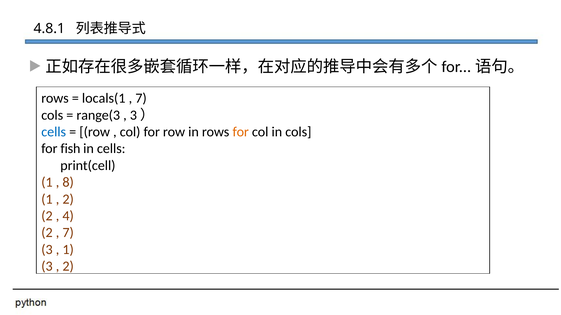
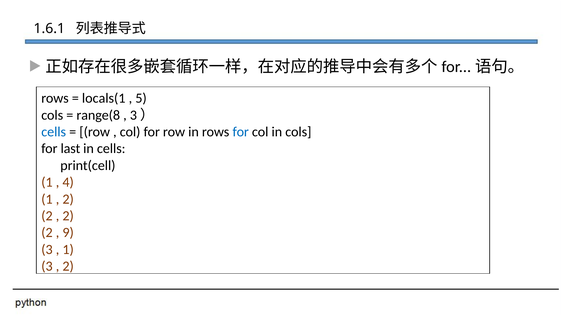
4.8.1: 4.8.1 -> 1.6.1
7 at (141, 98): 7 -> 5
range(3: range(3 -> range(8
for at (241, 132) colour: orange -> blue
fish: fish -> last
8: 8 -> 4
4 at (68, 216): 4 -> 2
7 at (68, 233): 7 -> 9
